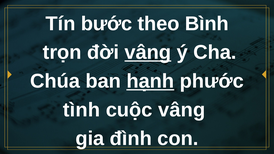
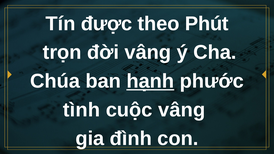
bước: bước -> được
Bình: Bình -> Phút
vâng at (148, 52) underline: present -> none
